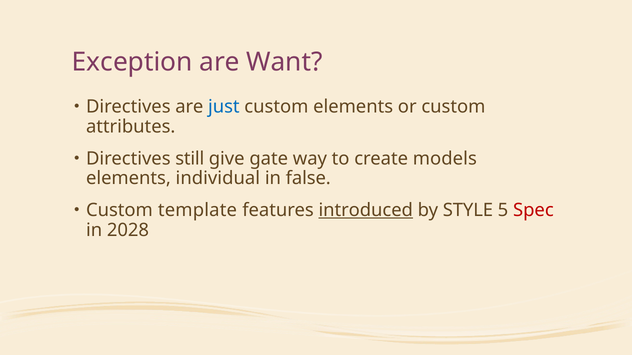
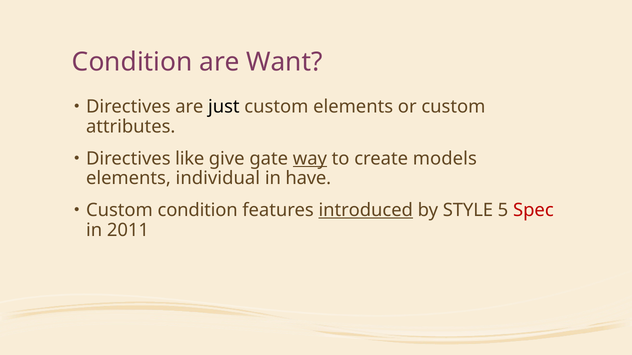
Exception at (132, 62): Exception -> Condition
just colour: blue -> black
still: still -> like
way underline: none -> present
false: false -> have
Custom template: template -> condition
2028: 2028 -> 2011
